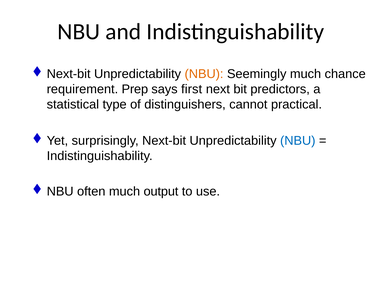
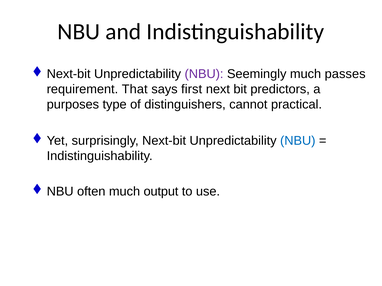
NBU at (204, 74) colour: orange -> purple
chance: chance -> passes
Prep: Prep -> That
statistical: statistical -> purposes
